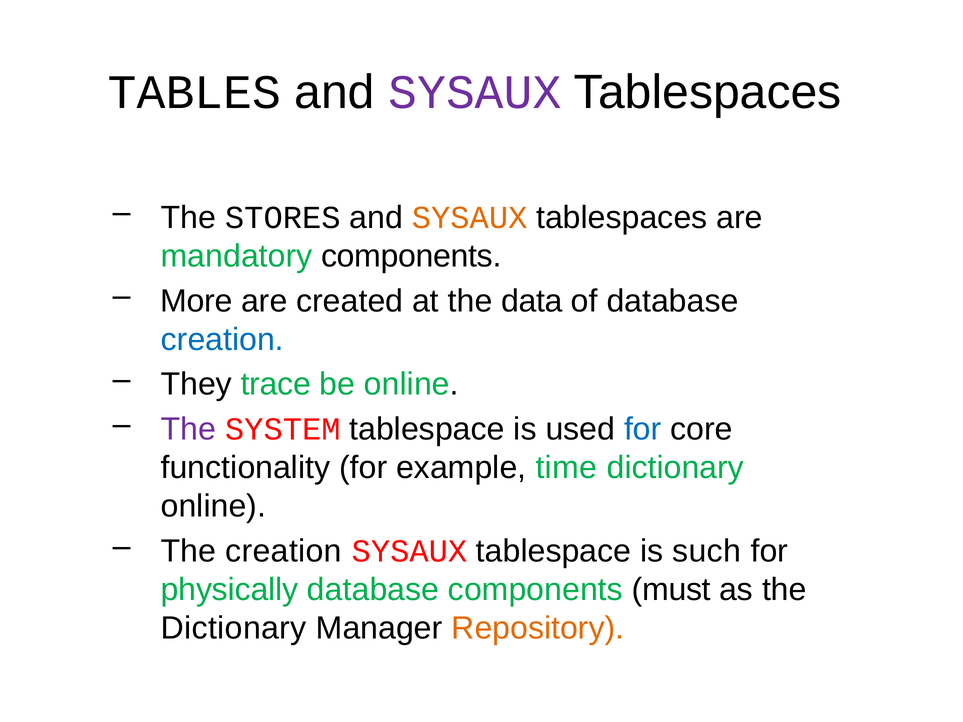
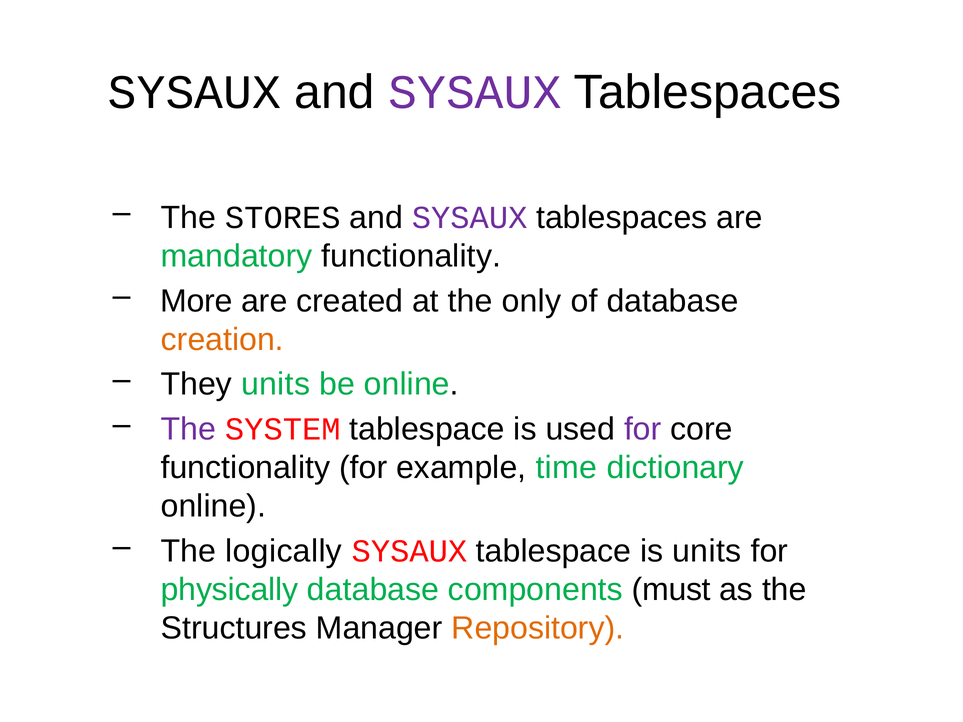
TABLES at (194, 92): TABLES -> SYSAUX
SYSAUX at (470, 218) colour: orange -> purple
mandatory components: components -> functionality
data: data -> only
creation at (222, 340) colour: blue -> orange
They trace: trace -> units
for at (643, 429) colour: blue -> purple
The creation: creation -> logically
is such: such -> units
Dictionary at (234, 628): Dictionary -> Structures
